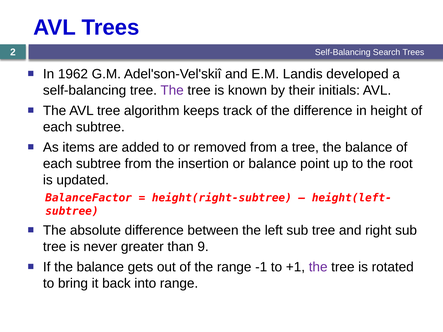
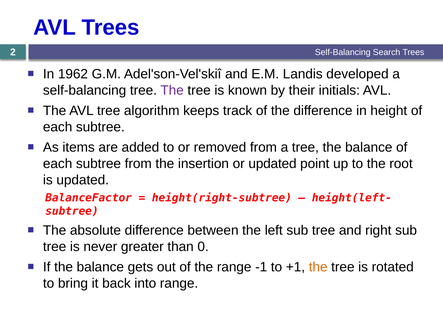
or balance: balance -> updated
9: 9 -> 0
the at (318, 267) colour: purple -> orange
